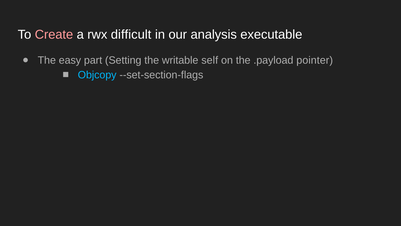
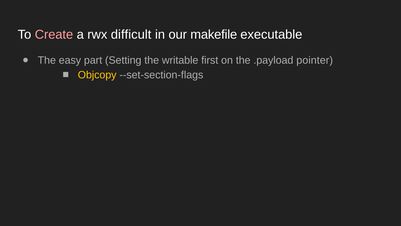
analysis: analysis -> makefile
self: self -> first
Objcopy colour: light blue -> yellow
